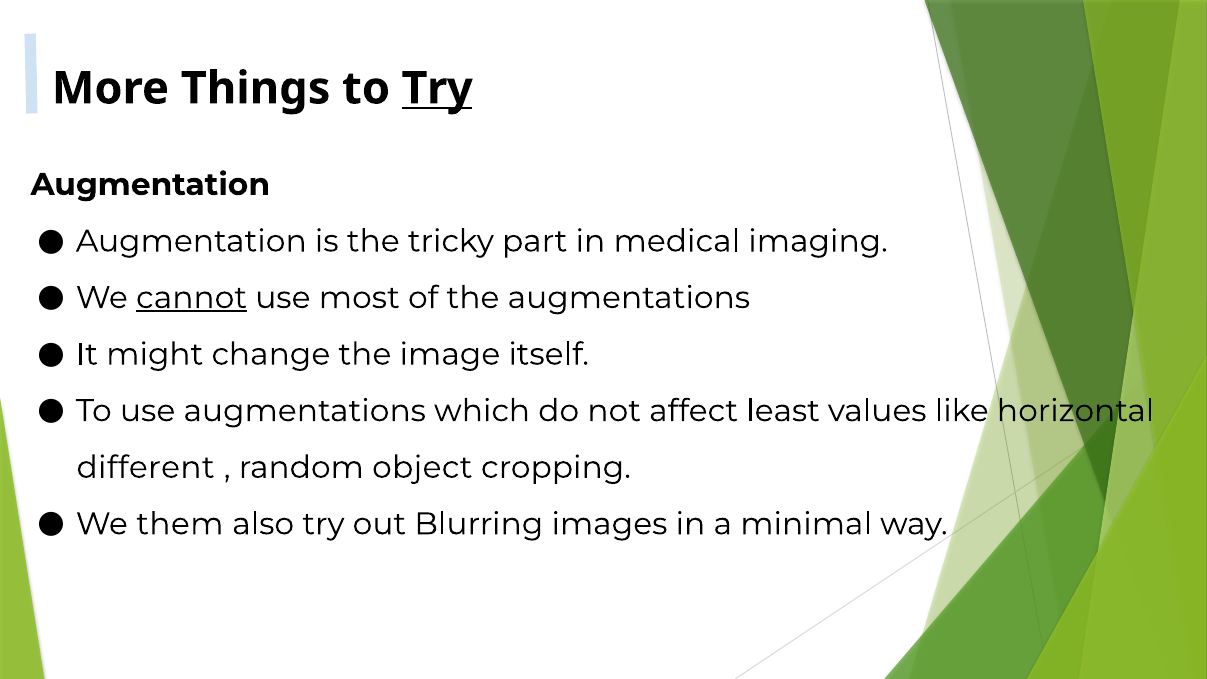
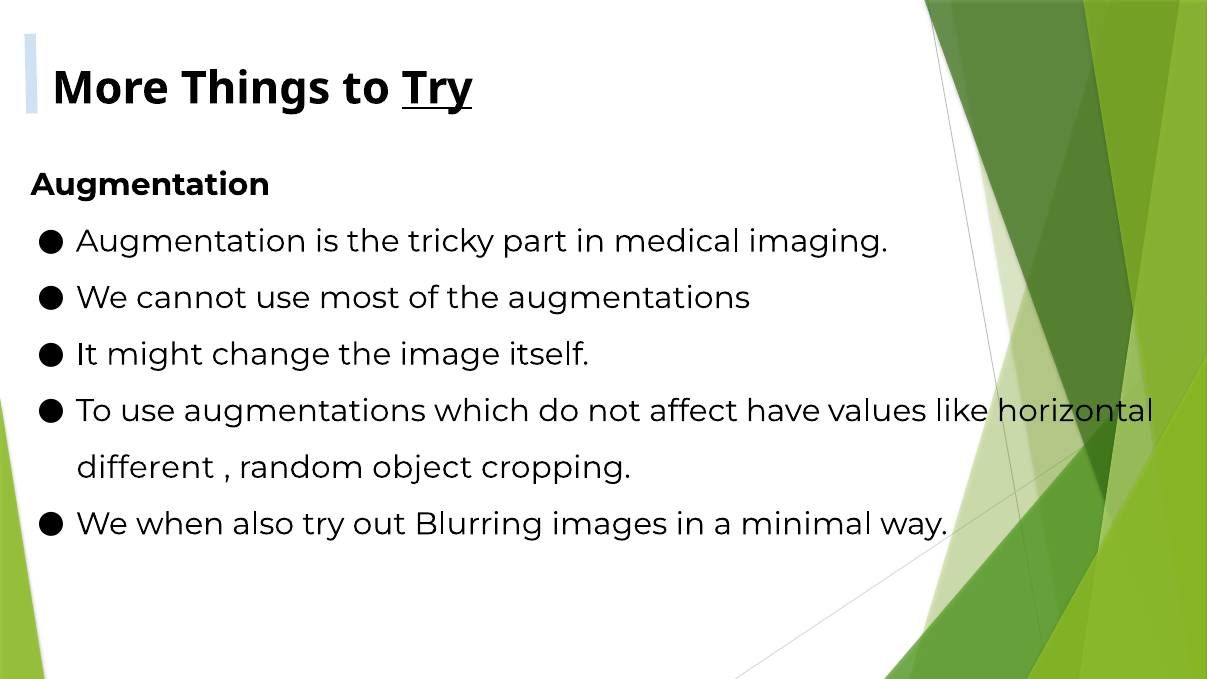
cannot underline: present -> none
least: least -> have
them: them -> when
